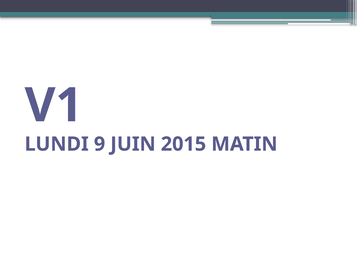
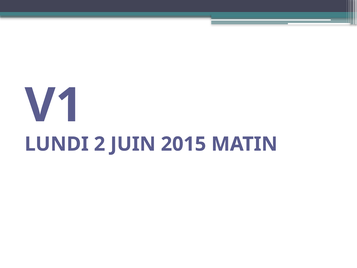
9: 9 -> 2
